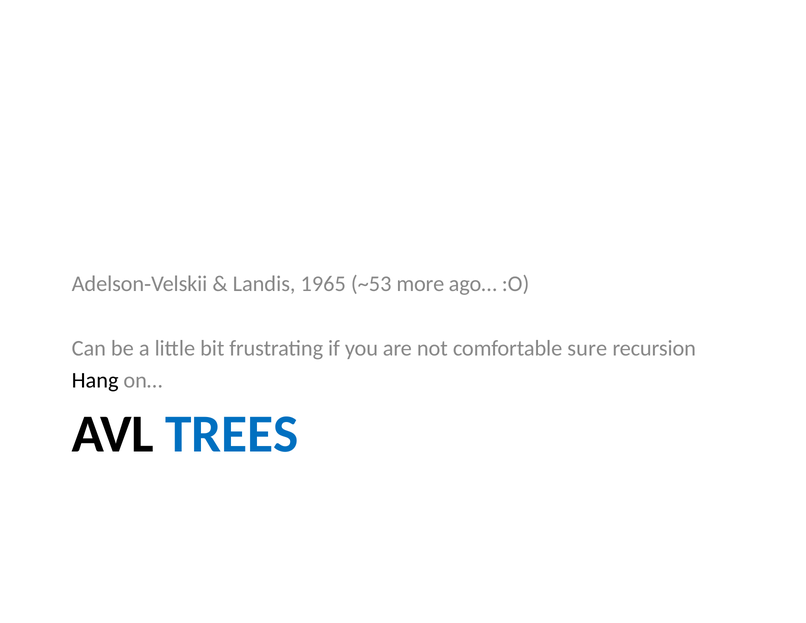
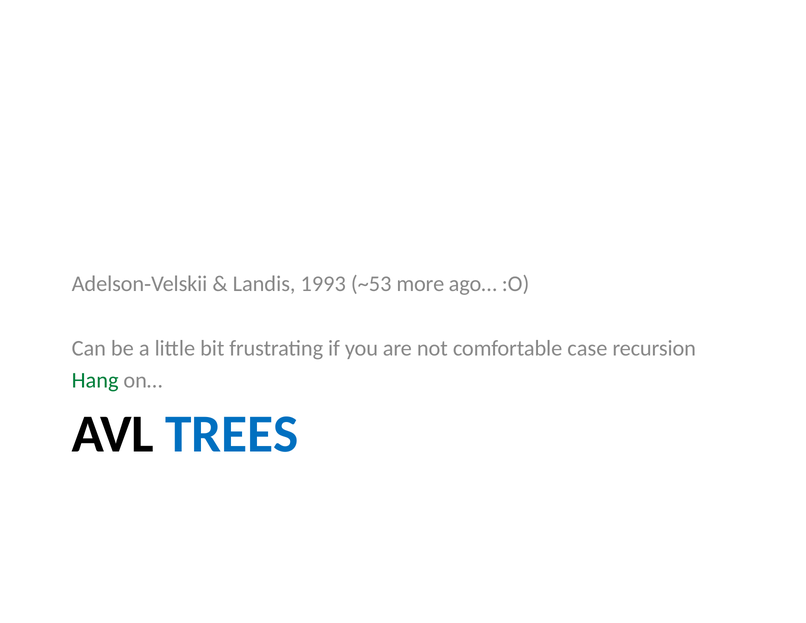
1965: 1965 -> 1993
sure: sure -> case
Hang colour: black -> green
